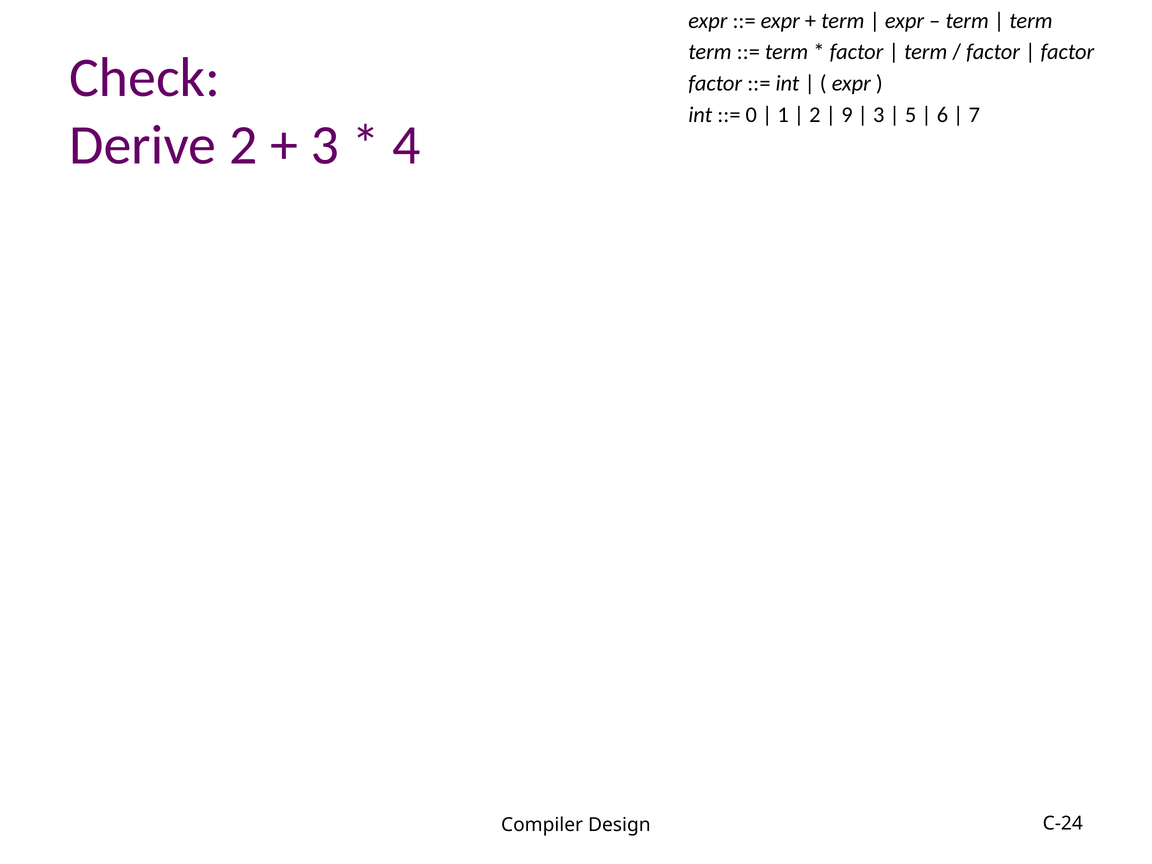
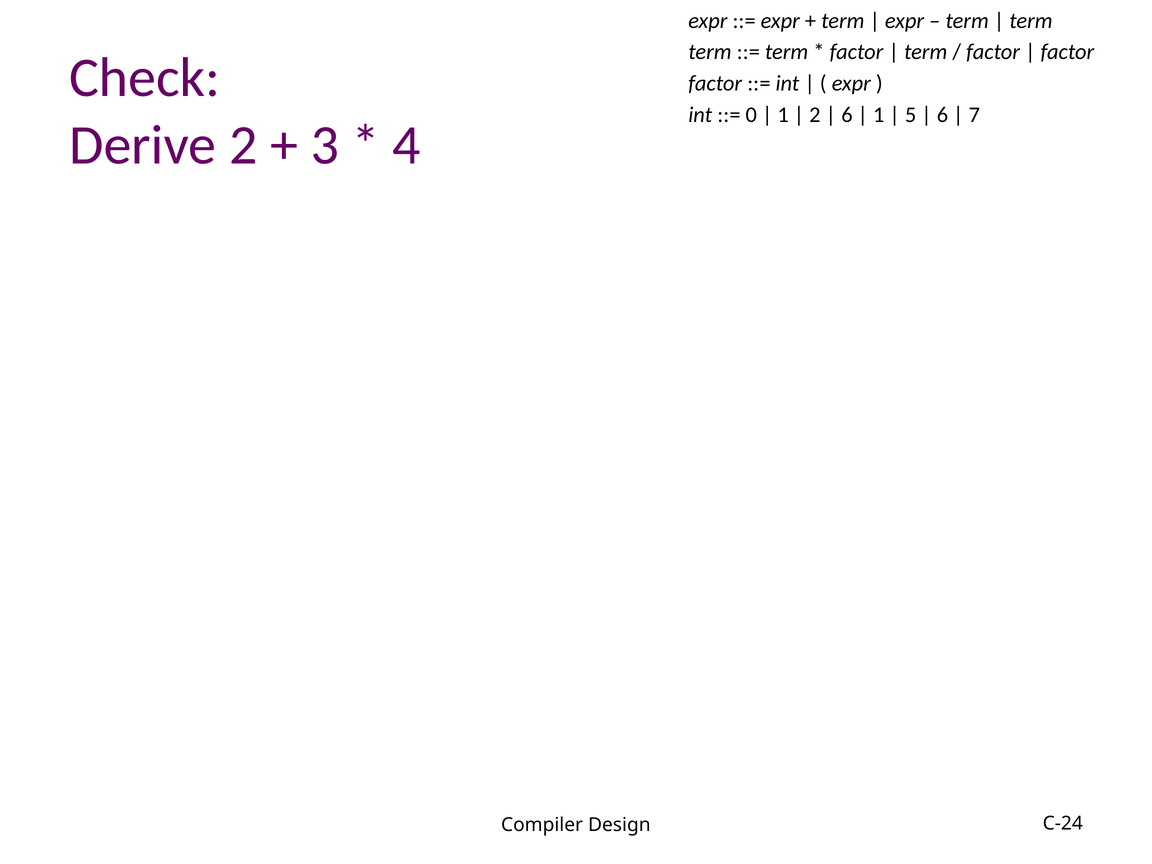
9 at (847, 115): 9 -> 6
3 at (879, 115): 3 -> 1
